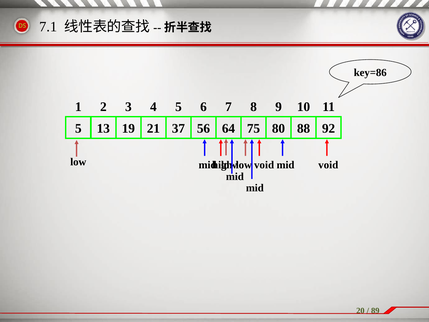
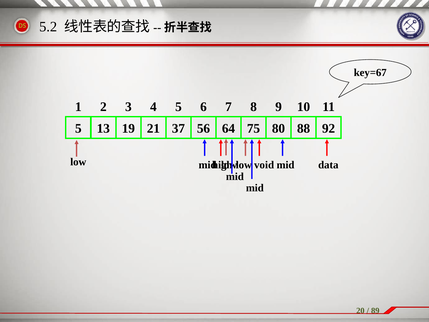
7.1: 7.1 -> 5.2
key=86: key=86 -> key=67
void at (328, 165): void -> data
